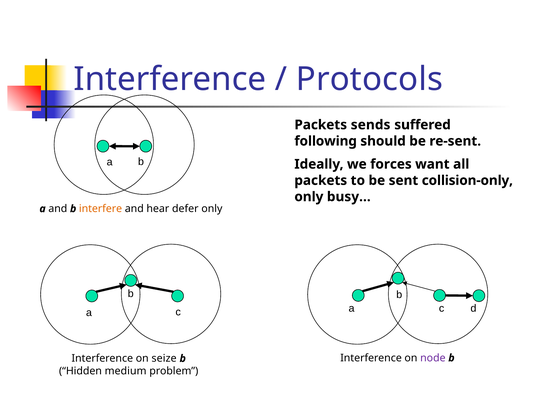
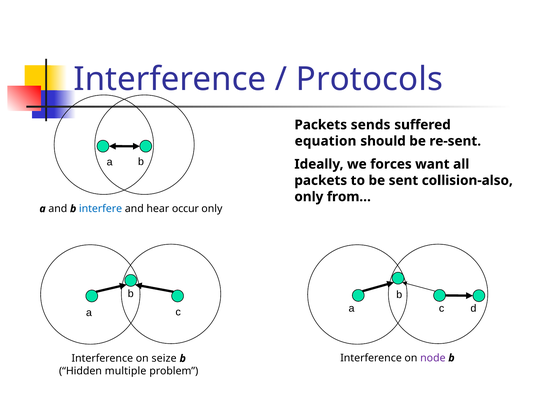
following: following -> equation
collision-only: collision-only -> collision-also
busy…: busy… -> from…
interfere colour: orange -> blue
defer: defer -> occur
medium: medium -> multiple
